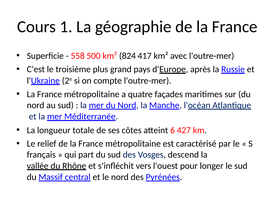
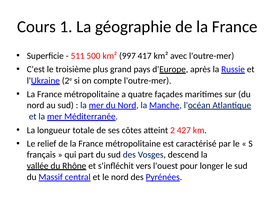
558: 558 -> 511
824: 824 -> 997
6: 6 -> 2
